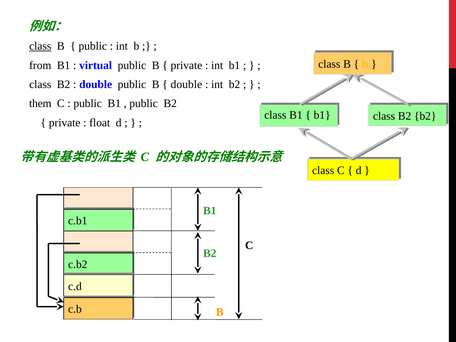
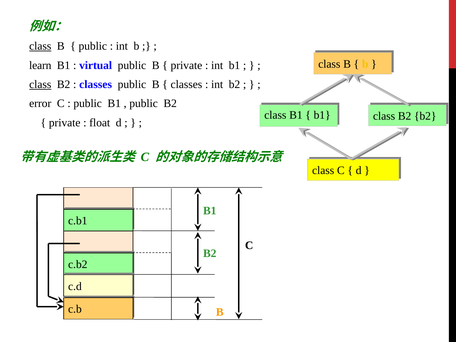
from: from -> learn
class at (40, 84) underline: none -> present
double at (96, 84): double -> classes
double at (186, 84): double -> classes
them: them -> error
